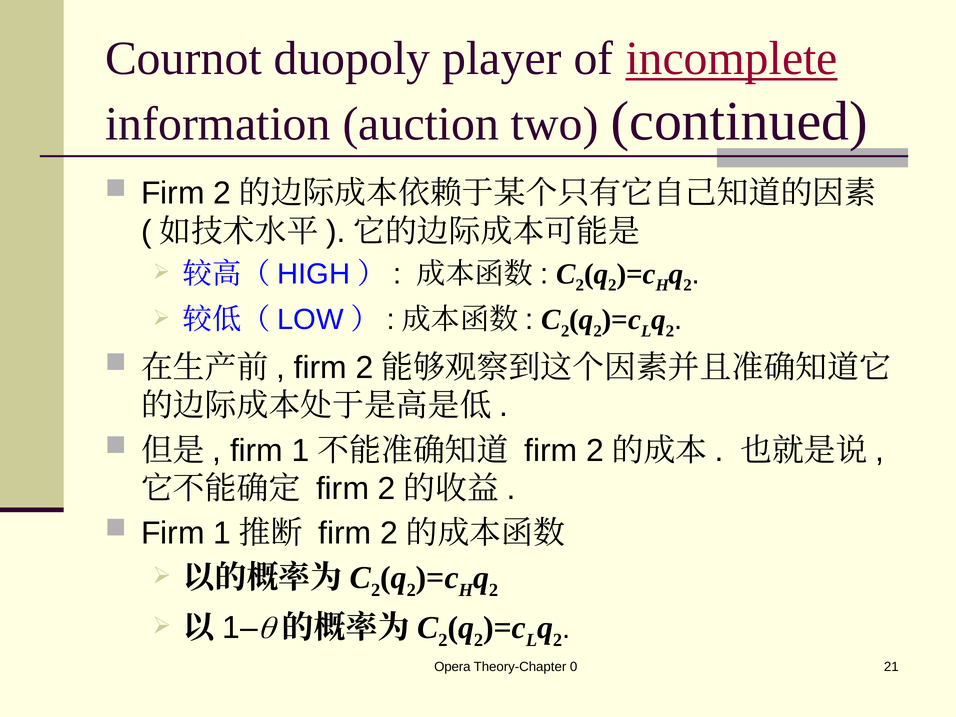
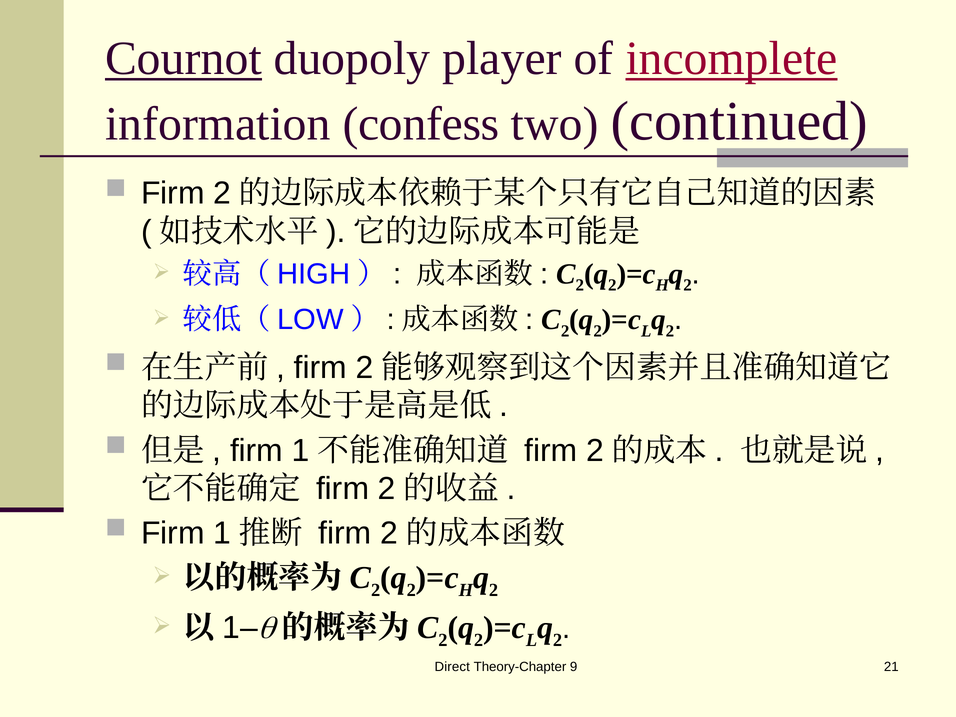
Cournot underline: none -> present
auction: auction -> confess
Opera: Opera -> Direct
0: 0 -> 9
